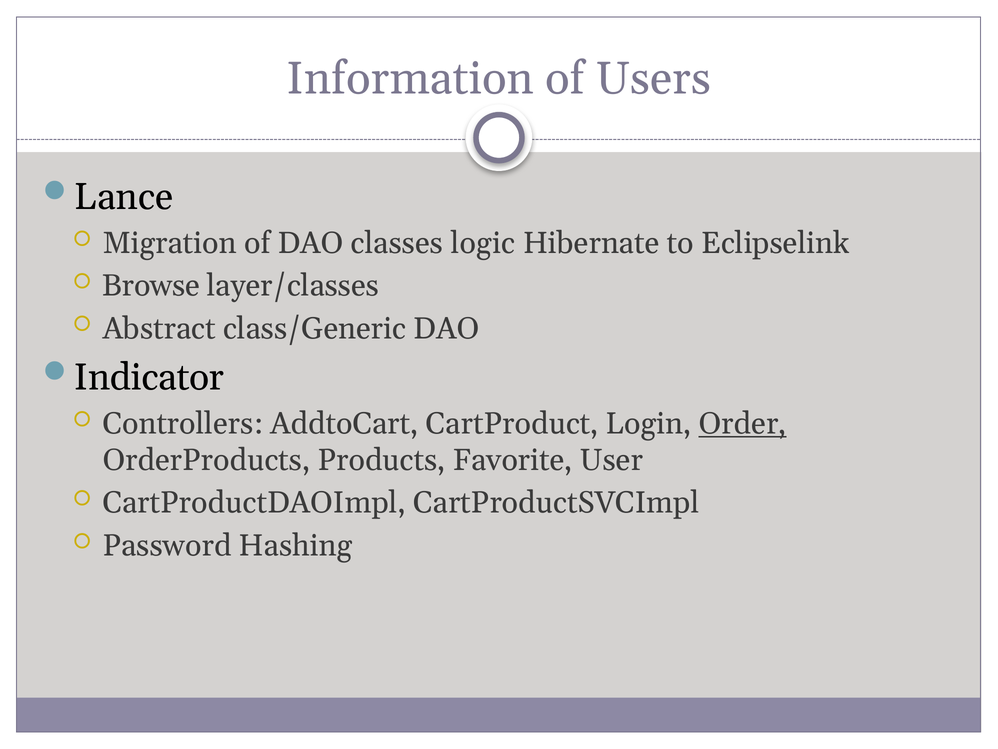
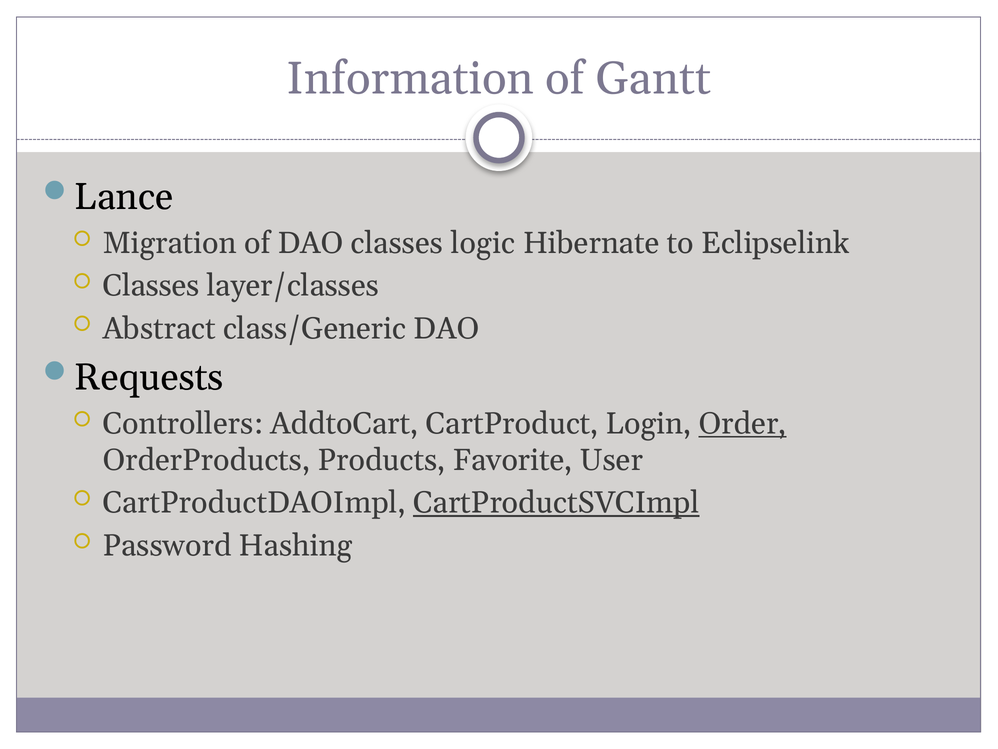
Users: Users -> Gantt
Browse at (151, 286): Browse -> Classes
Indicator: Indicator -> Requests
CartProductSVCImpl underline: none -> present
